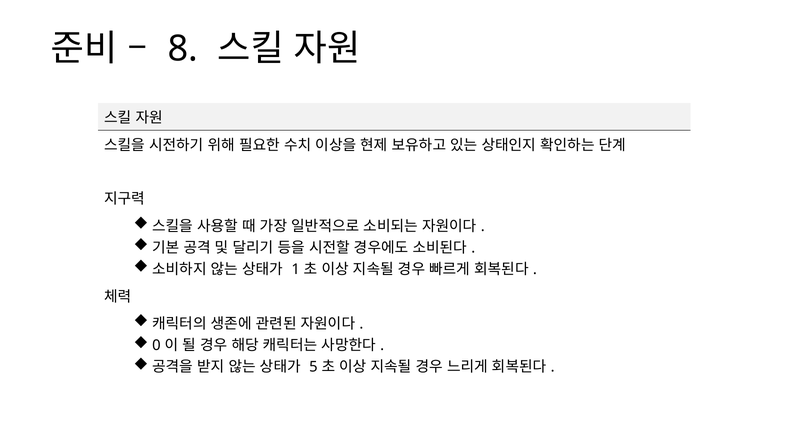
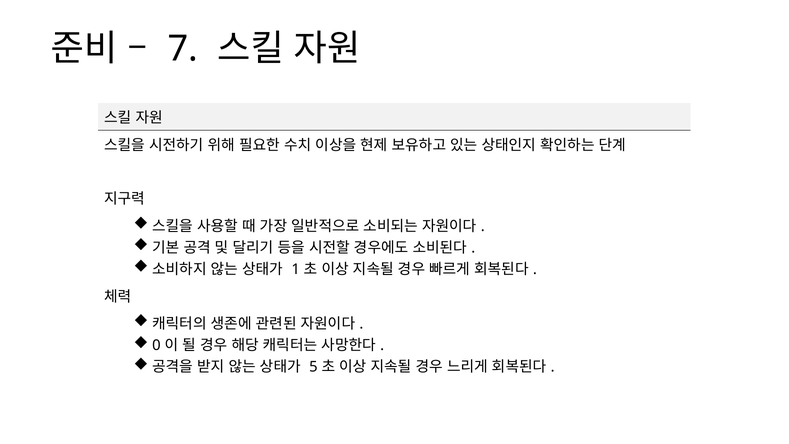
8: 8 -> 7
